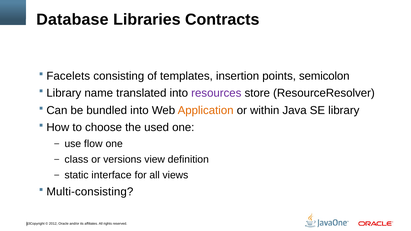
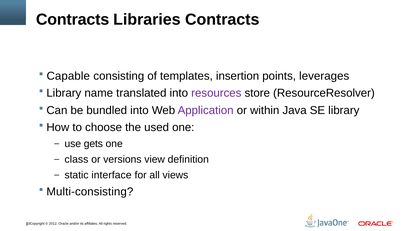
Database at (72, 20): Database -> Contracts
Facelets: Facelets -> Capable
semicolon: semicolon -> leverages
Application colour: orange -> purple
flow: flow -> gets
